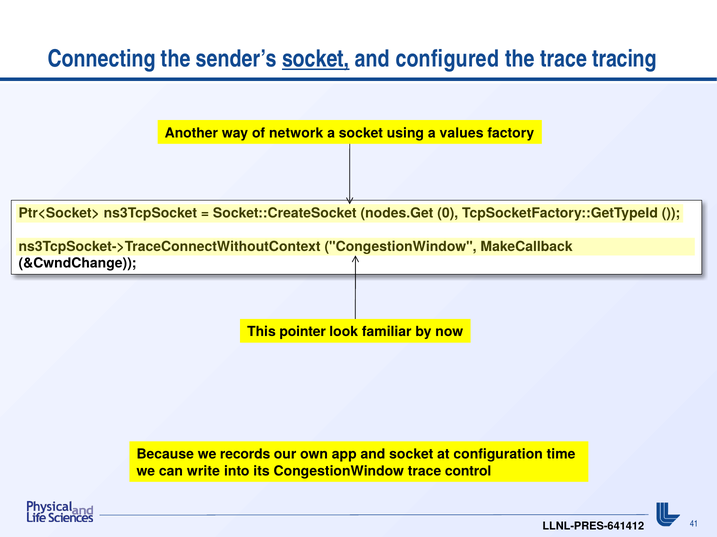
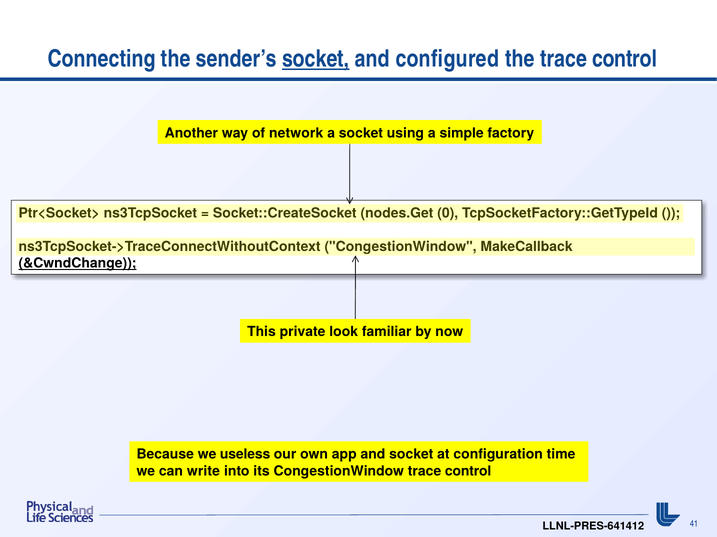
the trace tracing: tracing -> control
values: values -> simple
&CwndChange underline: none -> present
pointer: pointer -> private
records: records -> useless
